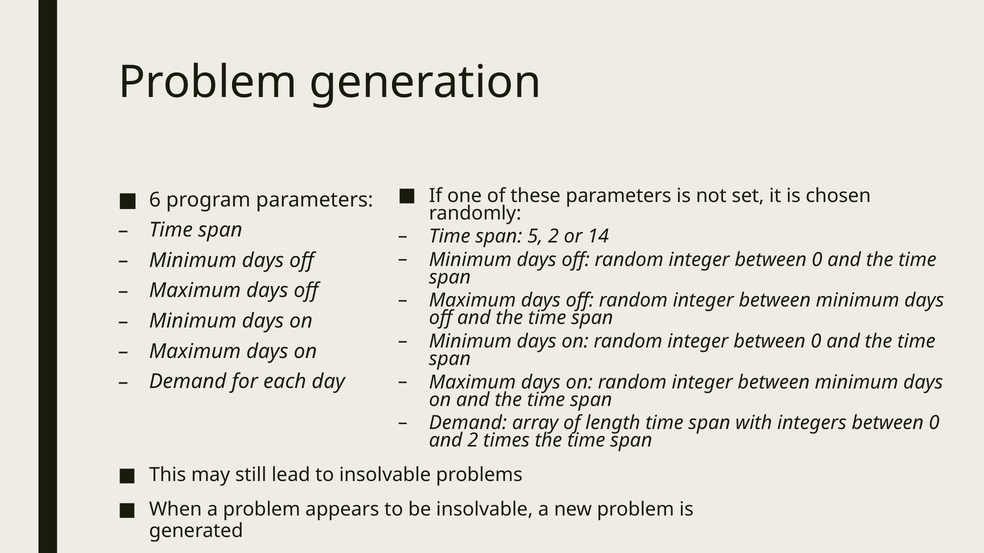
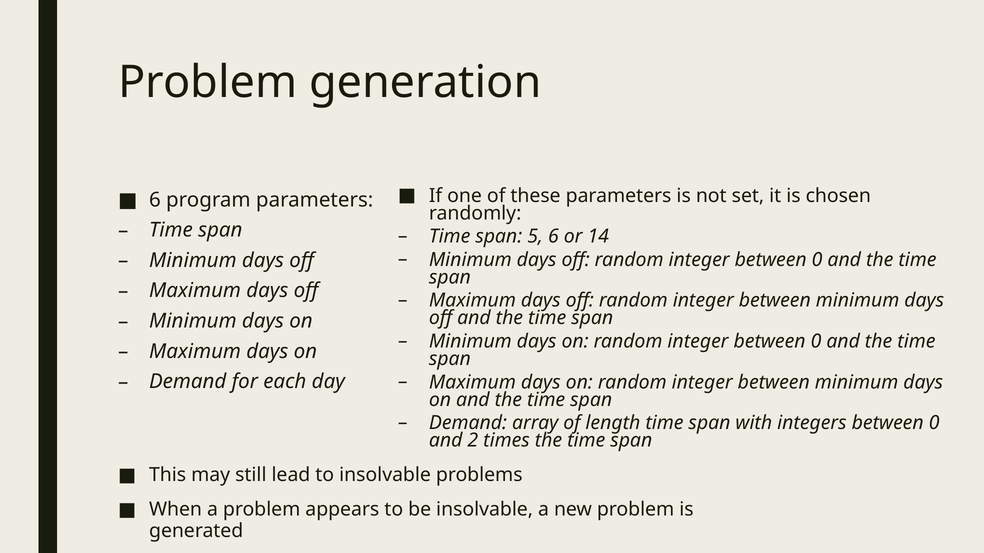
5 2: 2 -> 6
